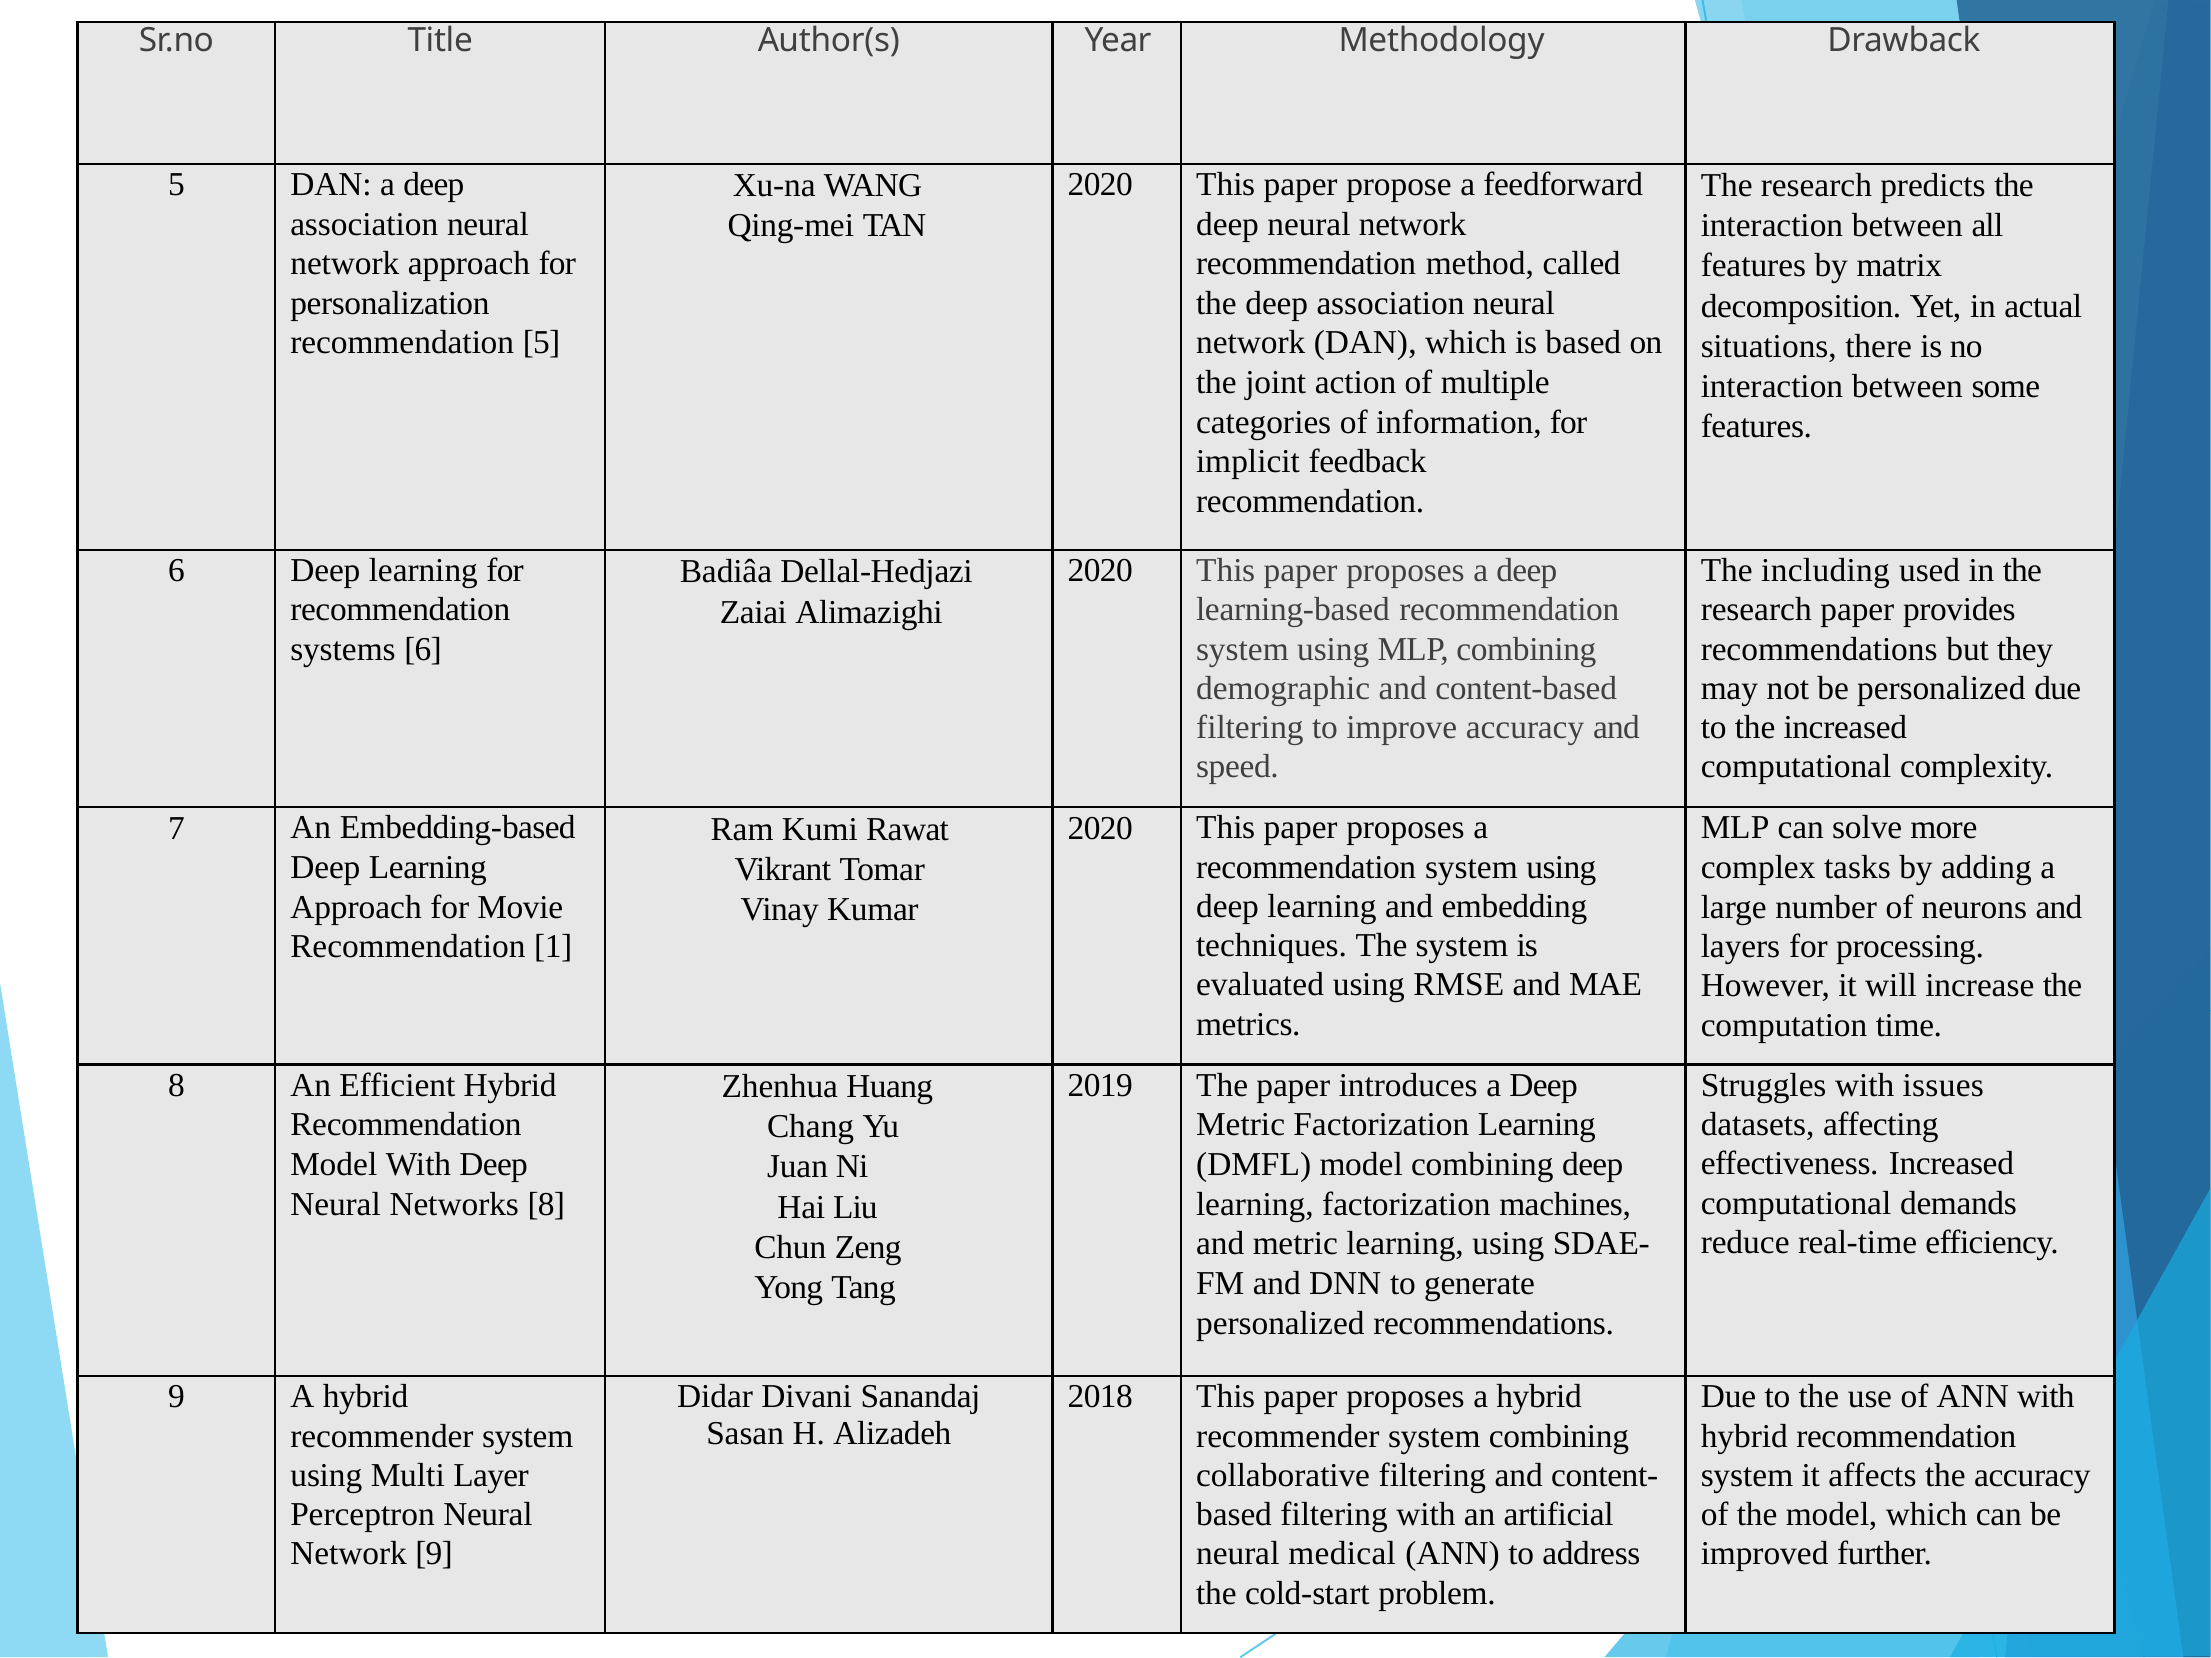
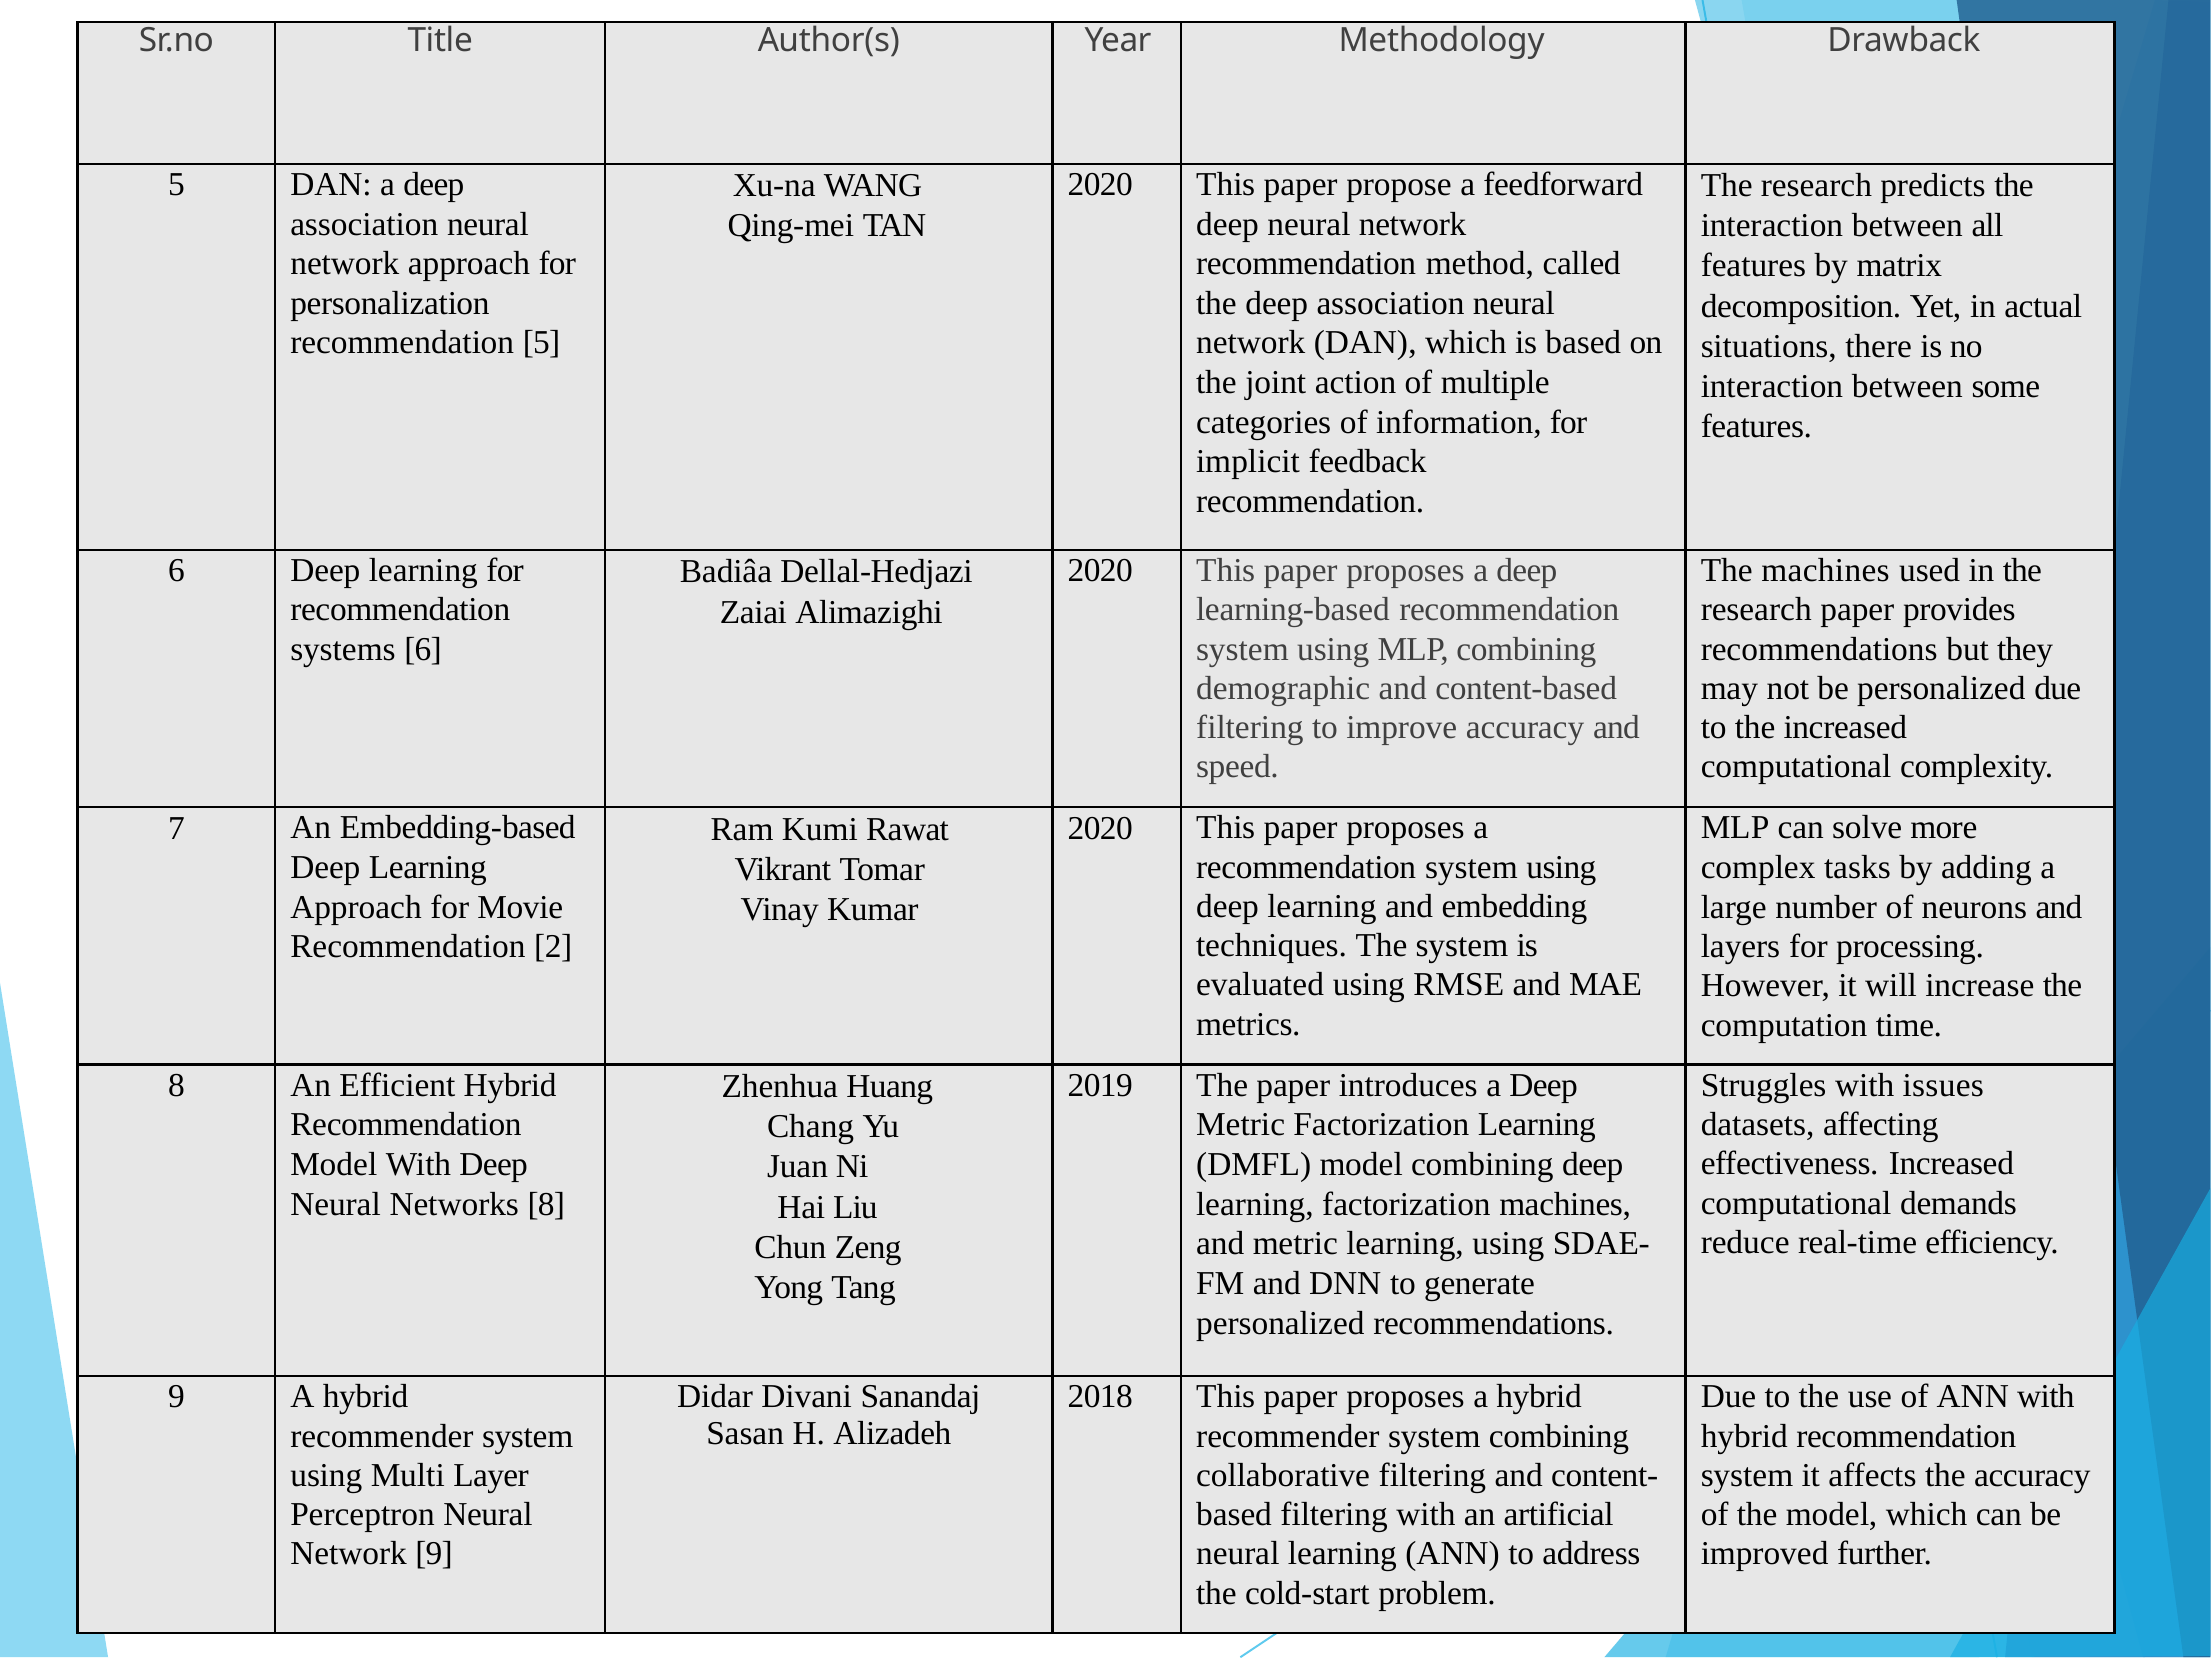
The including: including -> machines
1: 1 -> 2
neural medical: medical -> learning
